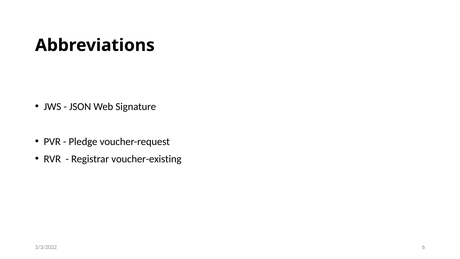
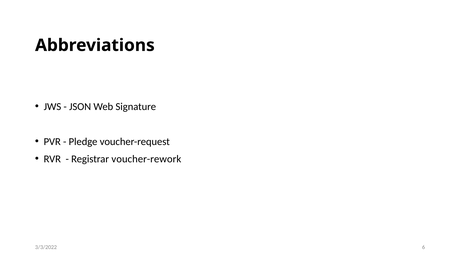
voucher-existing: voucher-existing -> voucher-rework
